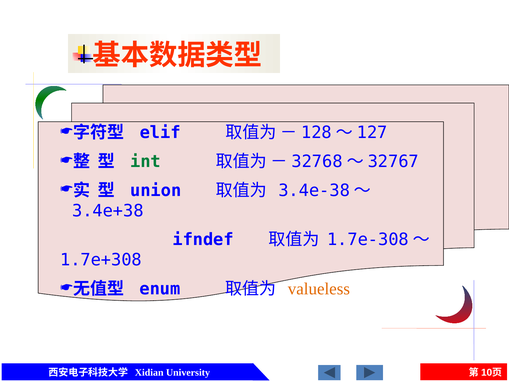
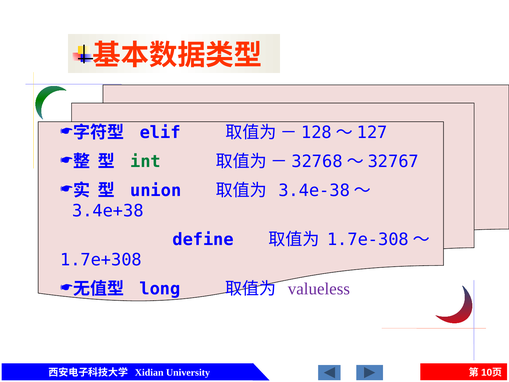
ifndef: ifndef -> define
enum: enum -> long
valueless colour: orange -> purple
